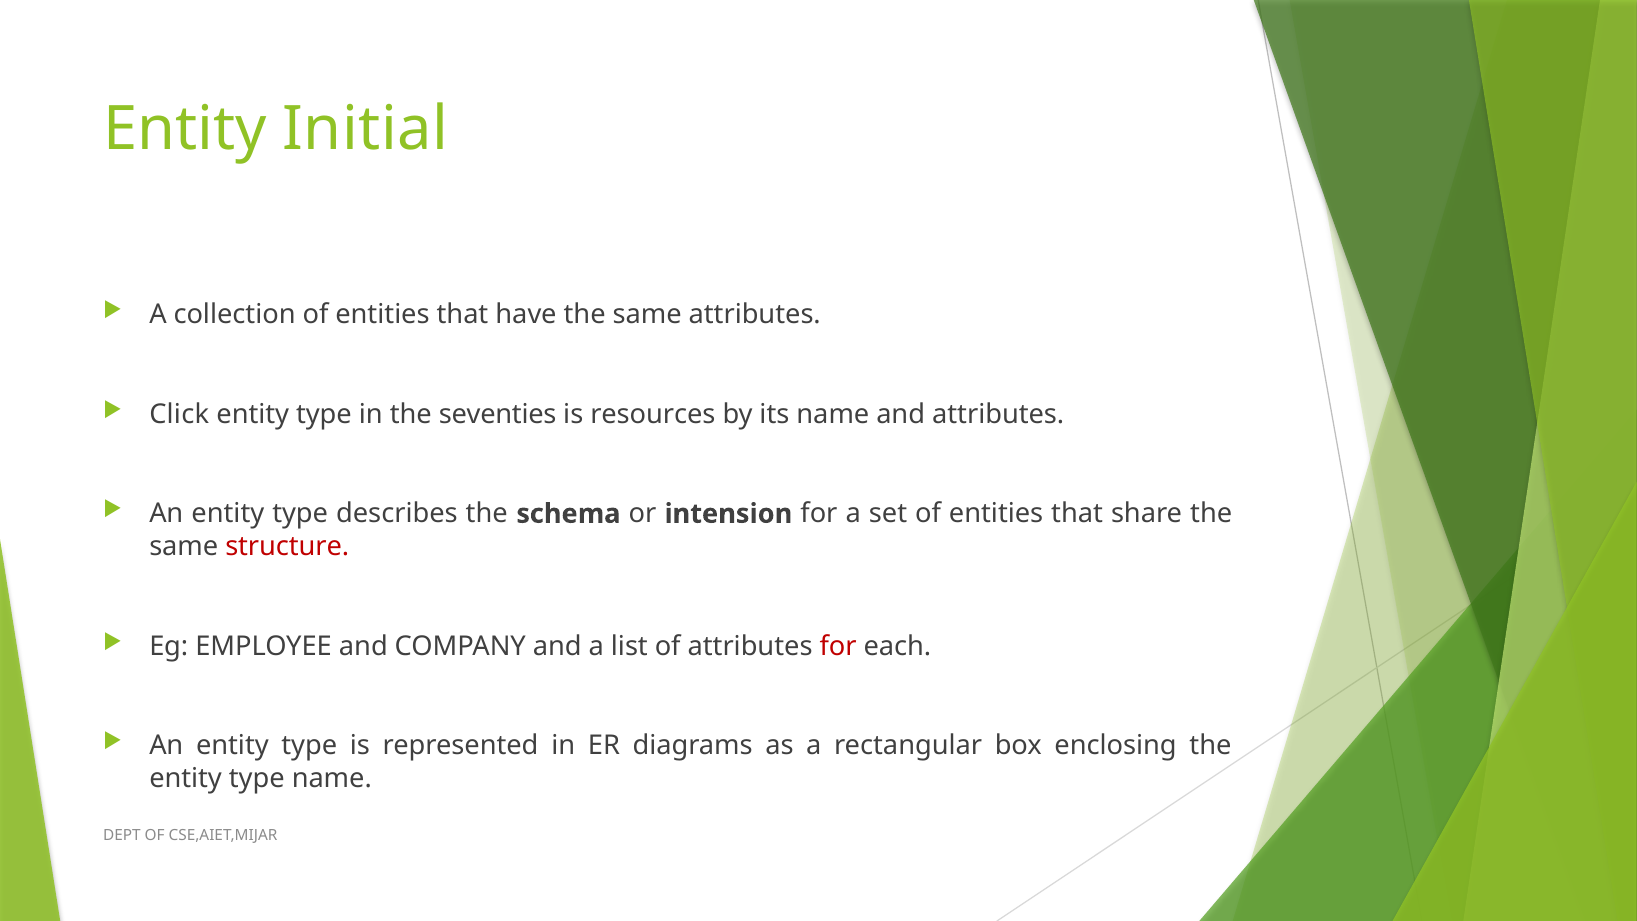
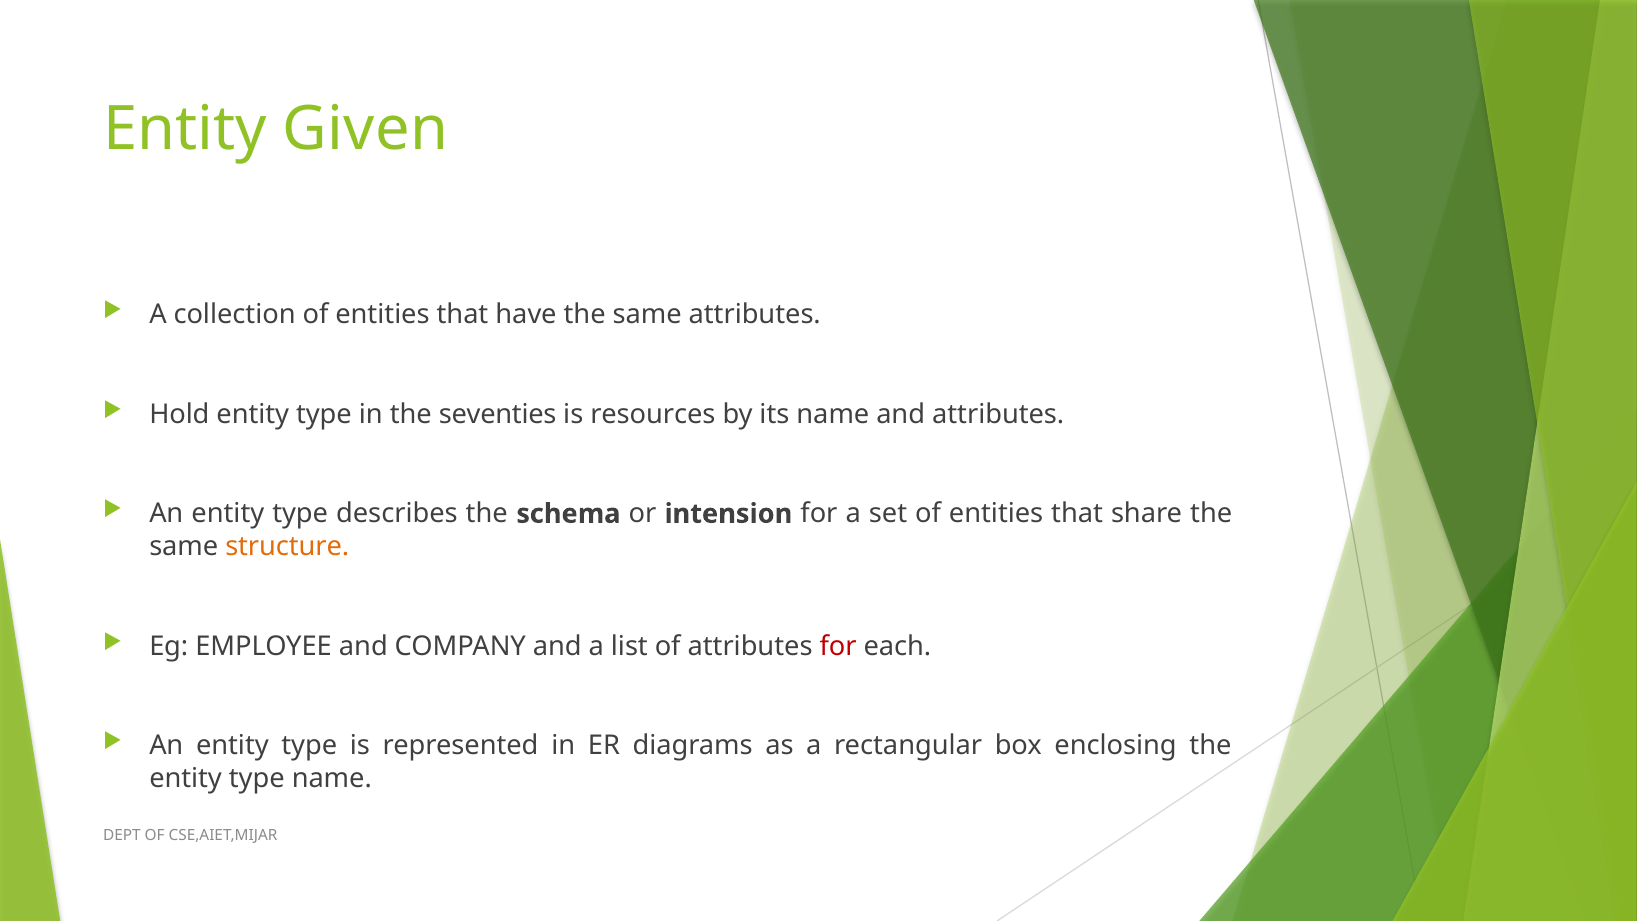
Initial: Initial -> Given
Click: Click -> Hold
structure colour: red -> orange
